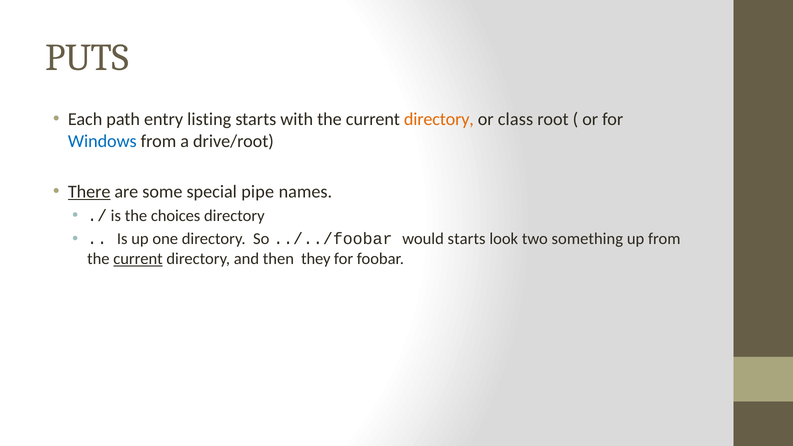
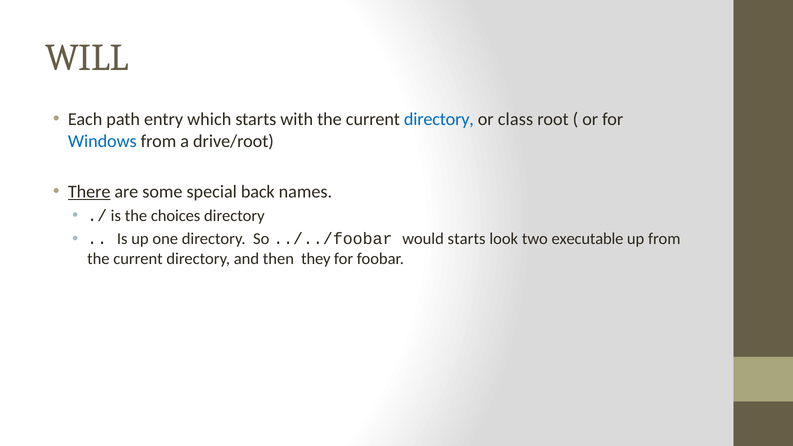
PUTS: PUTS -> WILL
listing: listing -> which
directory at (439, 119) colour: orange -> blue
pipe: pipe -> back
something: something -> executable
current at (138, 259) underline: present -> none
